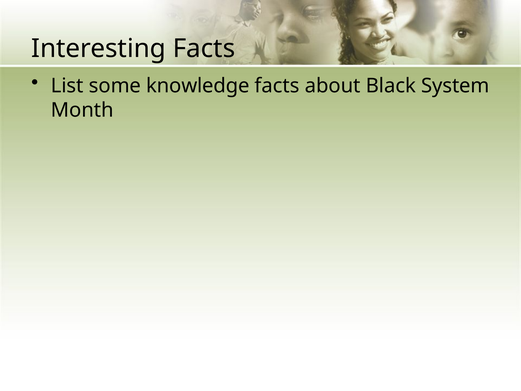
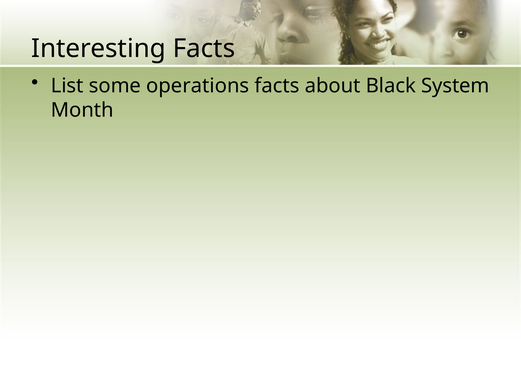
knowledge: knowledge -> operations
